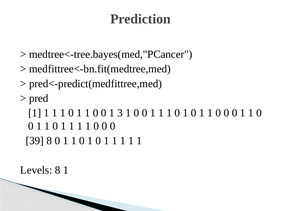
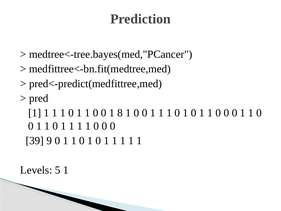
3: 3 -> 8
39 8: 8 -> 9
Levels 8: 8 -> 5
